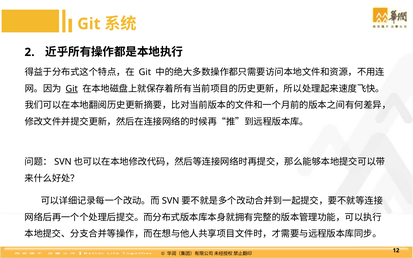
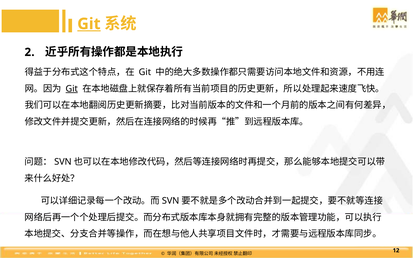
Git at (89, 24) underline: none -> present
